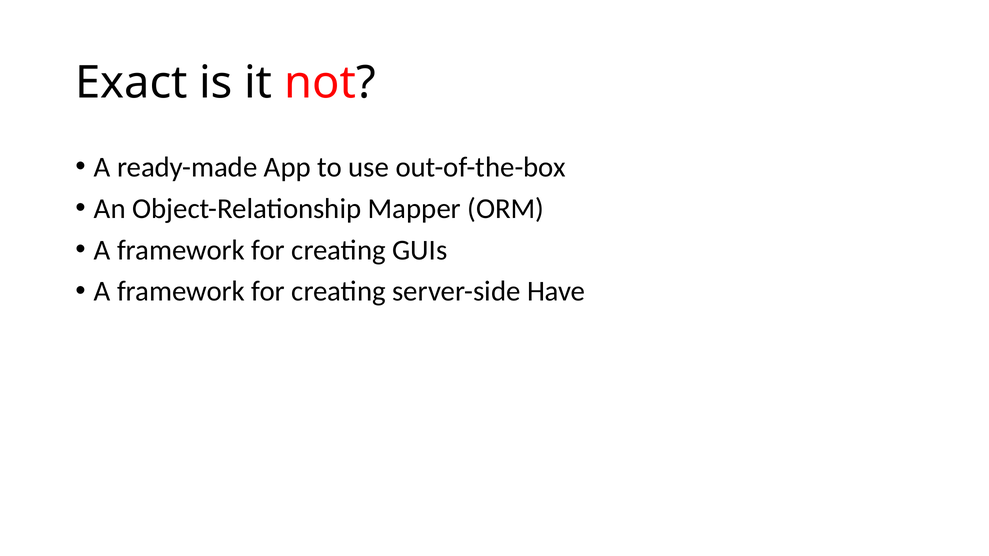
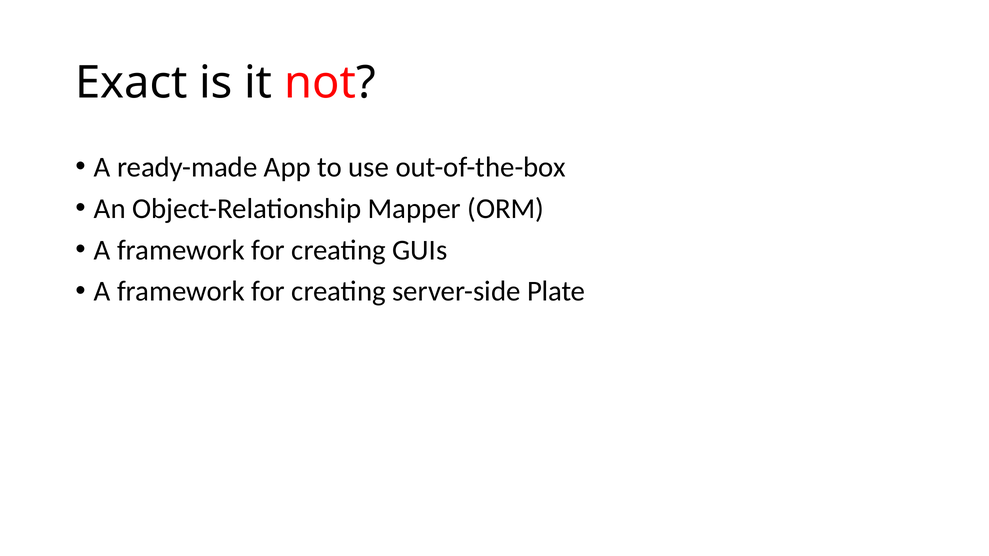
Have: Have -> Plate
